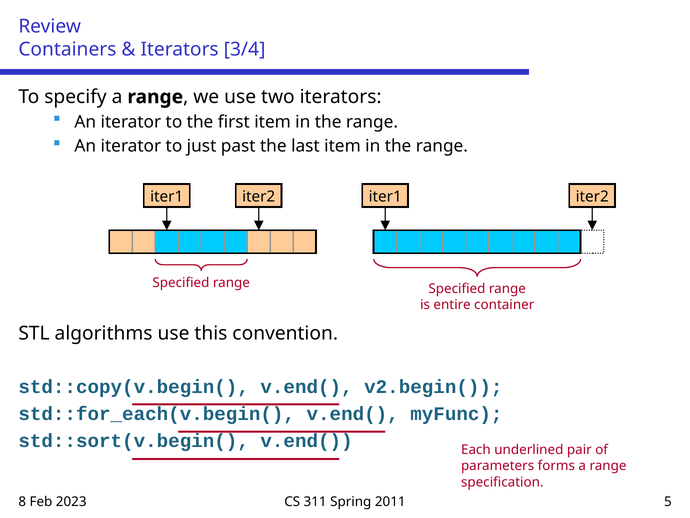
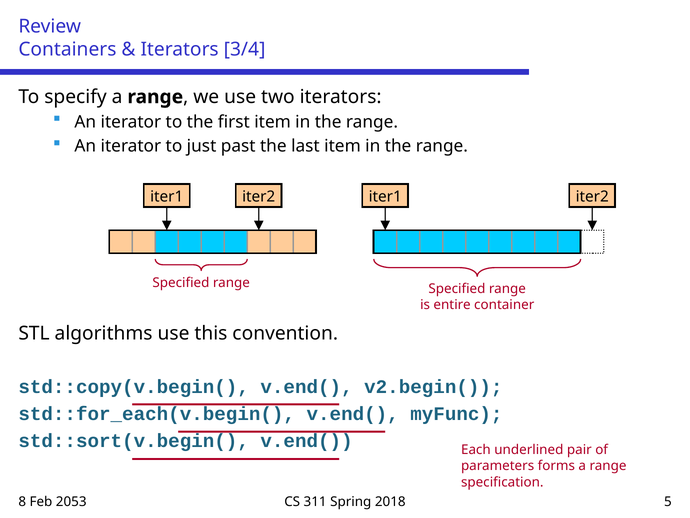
2023: 2023 -> 2053
2011: 2011 -> 2018
